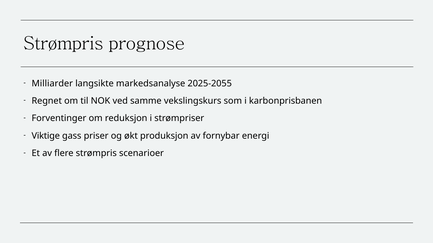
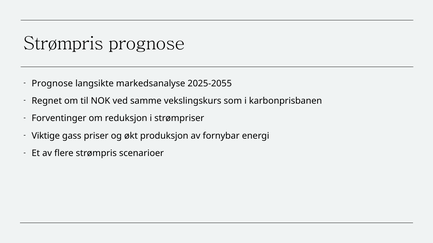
Milliarder at (52, 84): Milliarder -> Prognose
